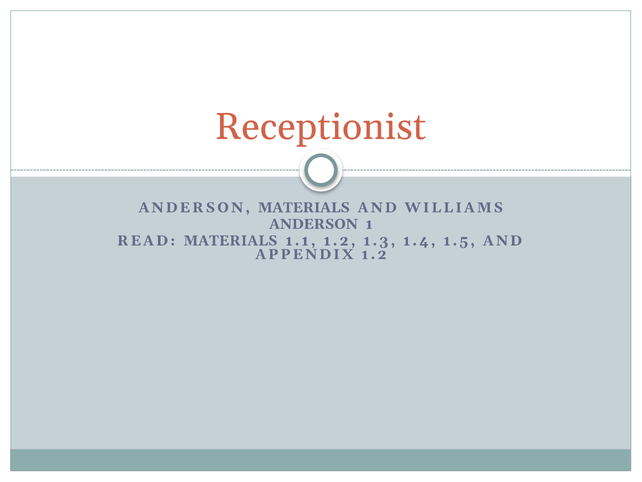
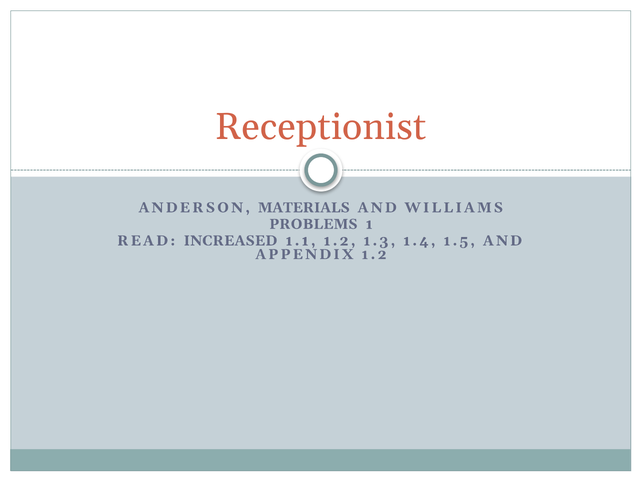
ANDERSON at (313, 224): ANDERSON -> PROBLEMS
READ MATERIALS: MATERIALS -> INCREASED
